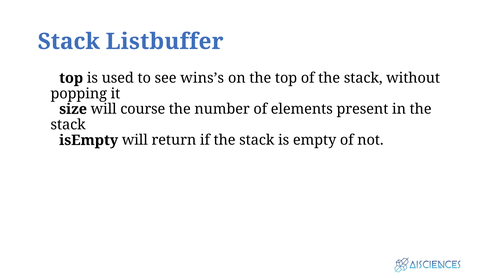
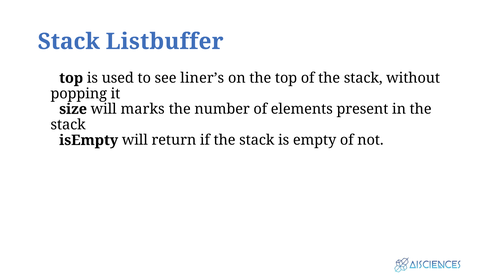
wins’s: wins’s -> liner’s
course: course -> marks
